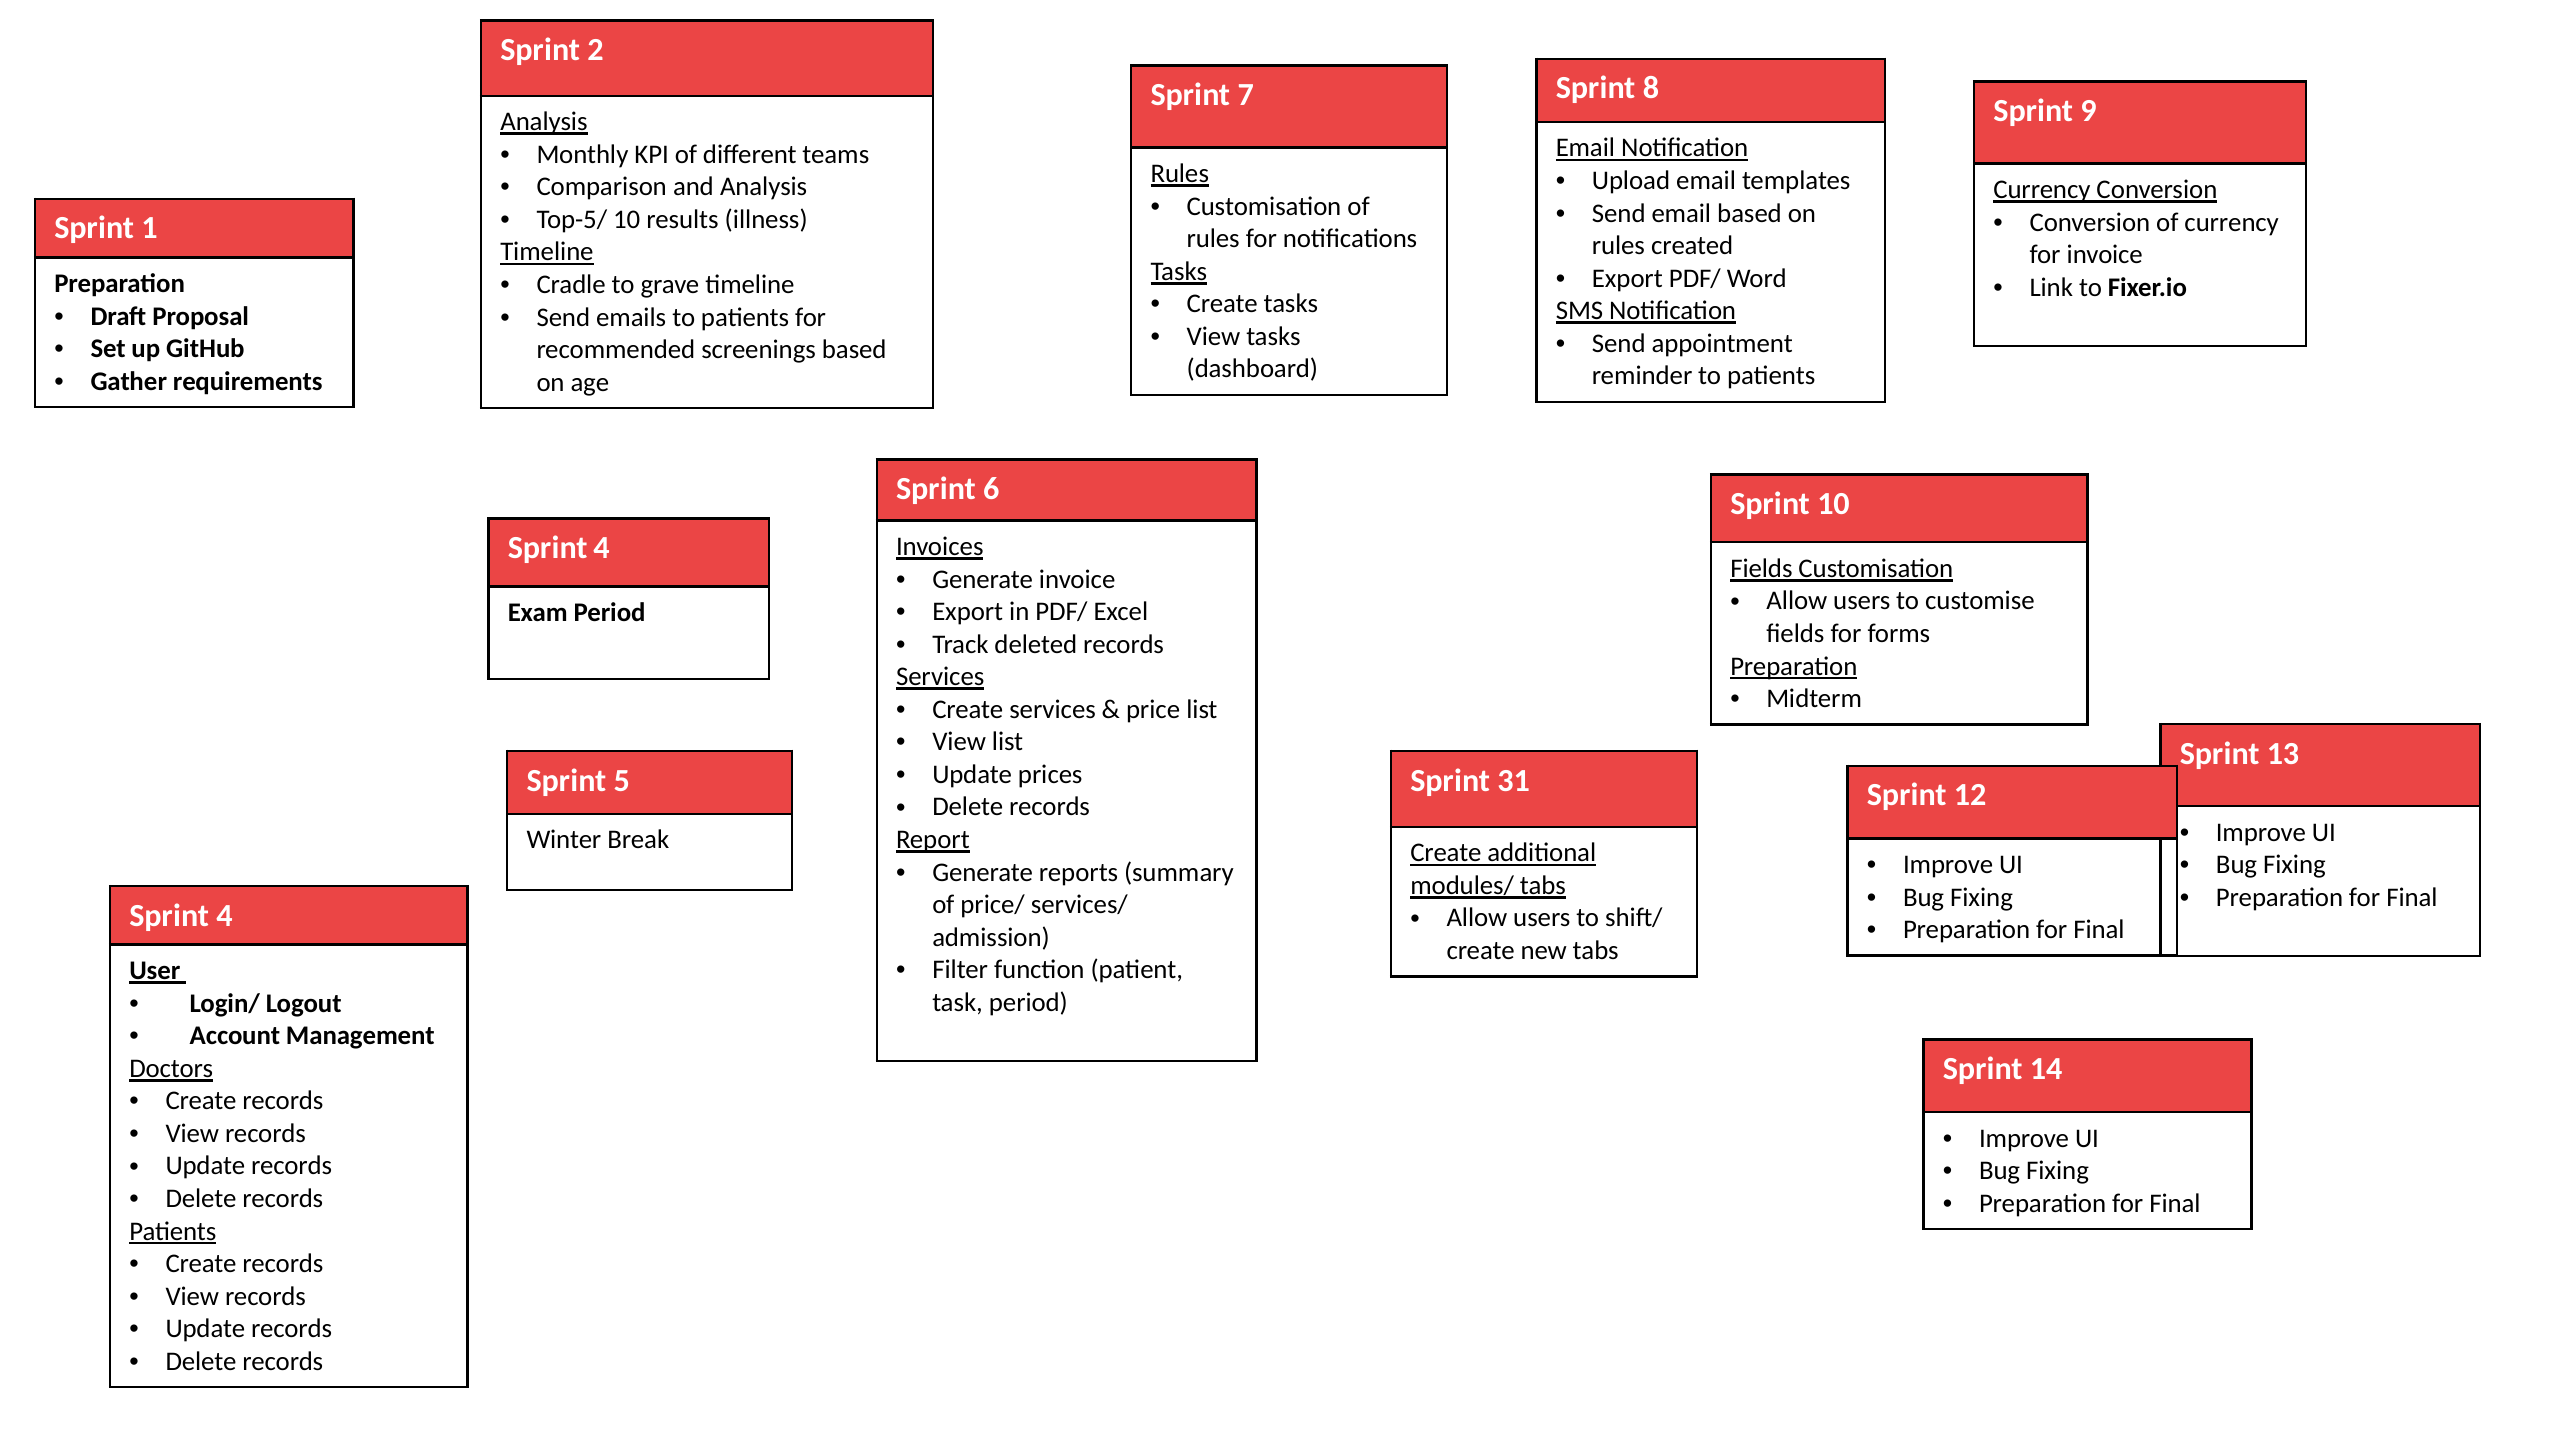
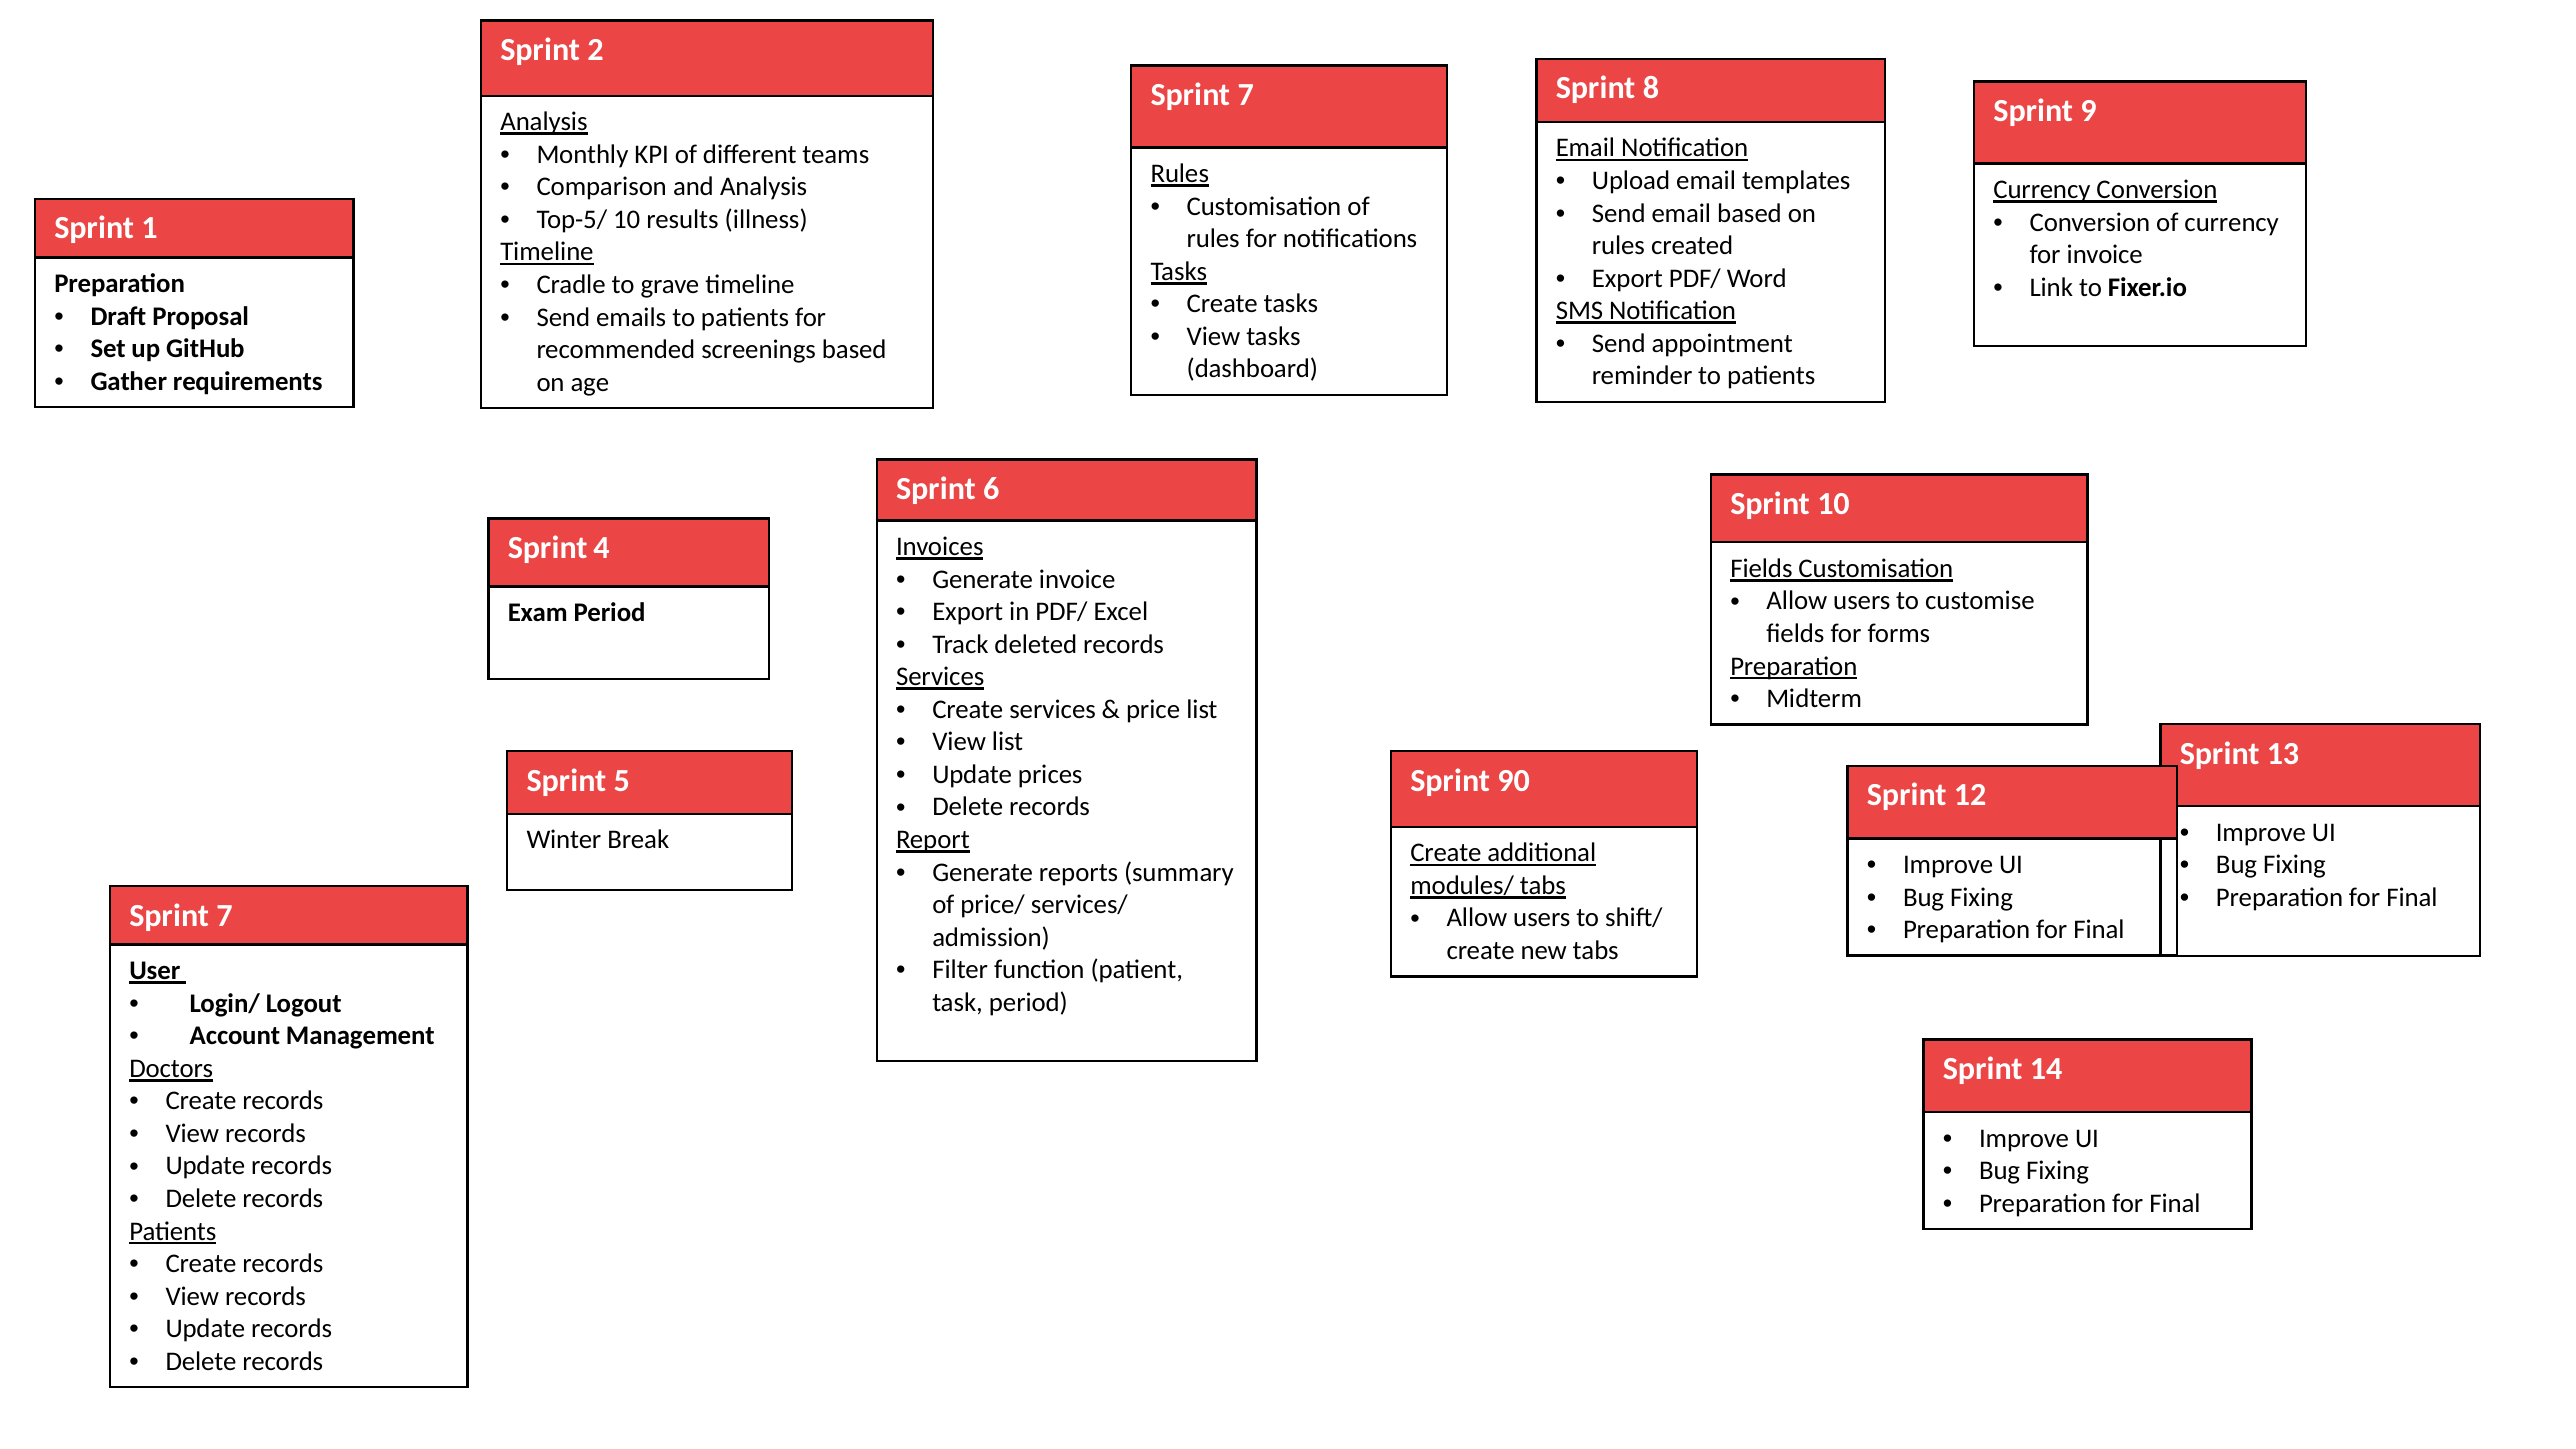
31: 31 -> 90
4 at (224, 916): 4 -> 7
